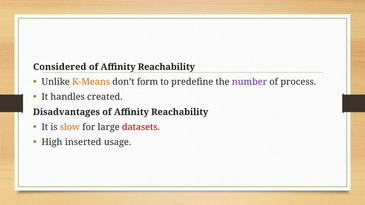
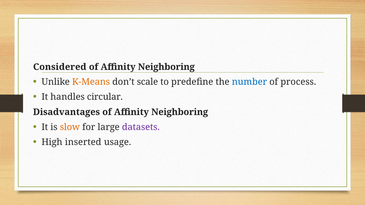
Reachability at (166, 67): Reachability -> Neighboring
form: form -> scale
number colour: purple -> blue
created: created -> circular
Disadvantages of Affinity Reachability: Reachability -> Neighboring
datasets colour: red -> purple
